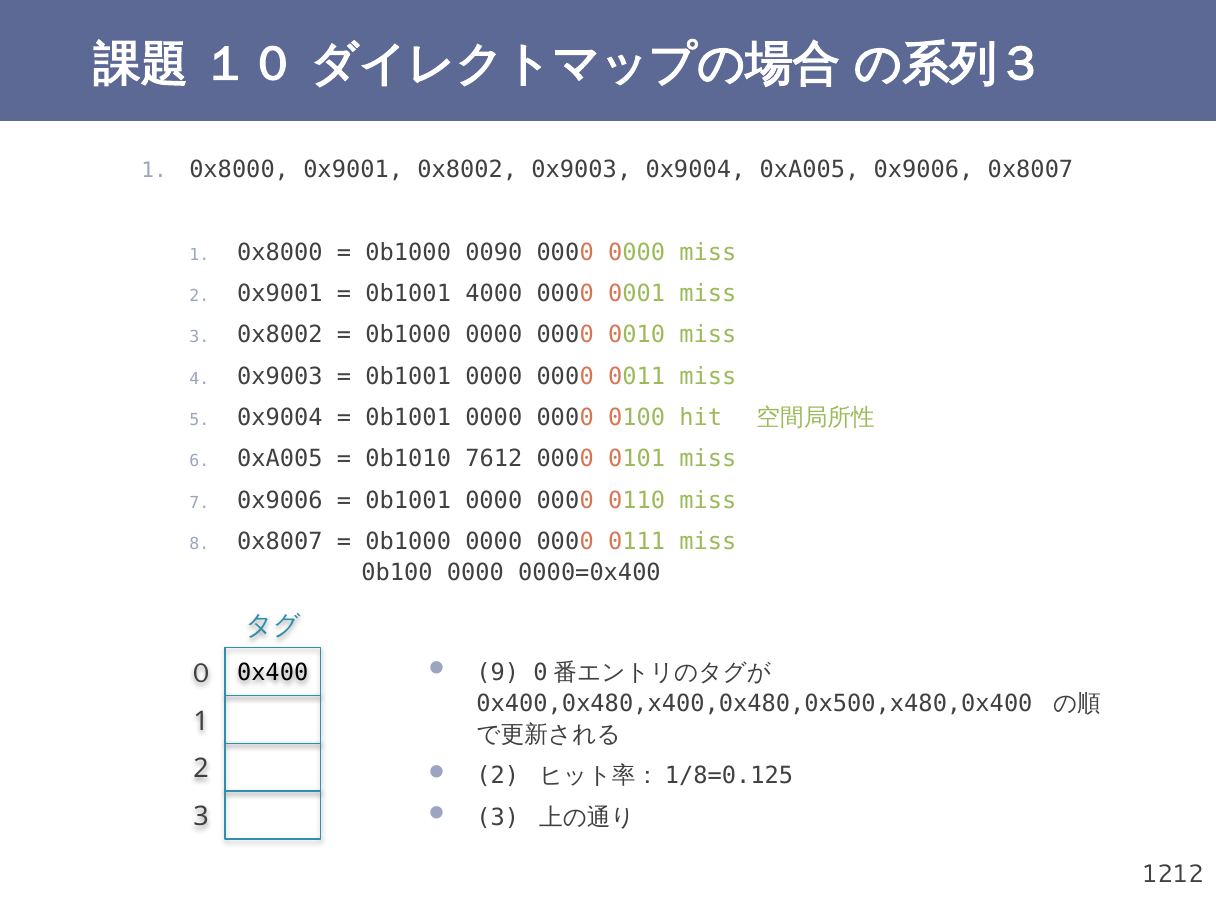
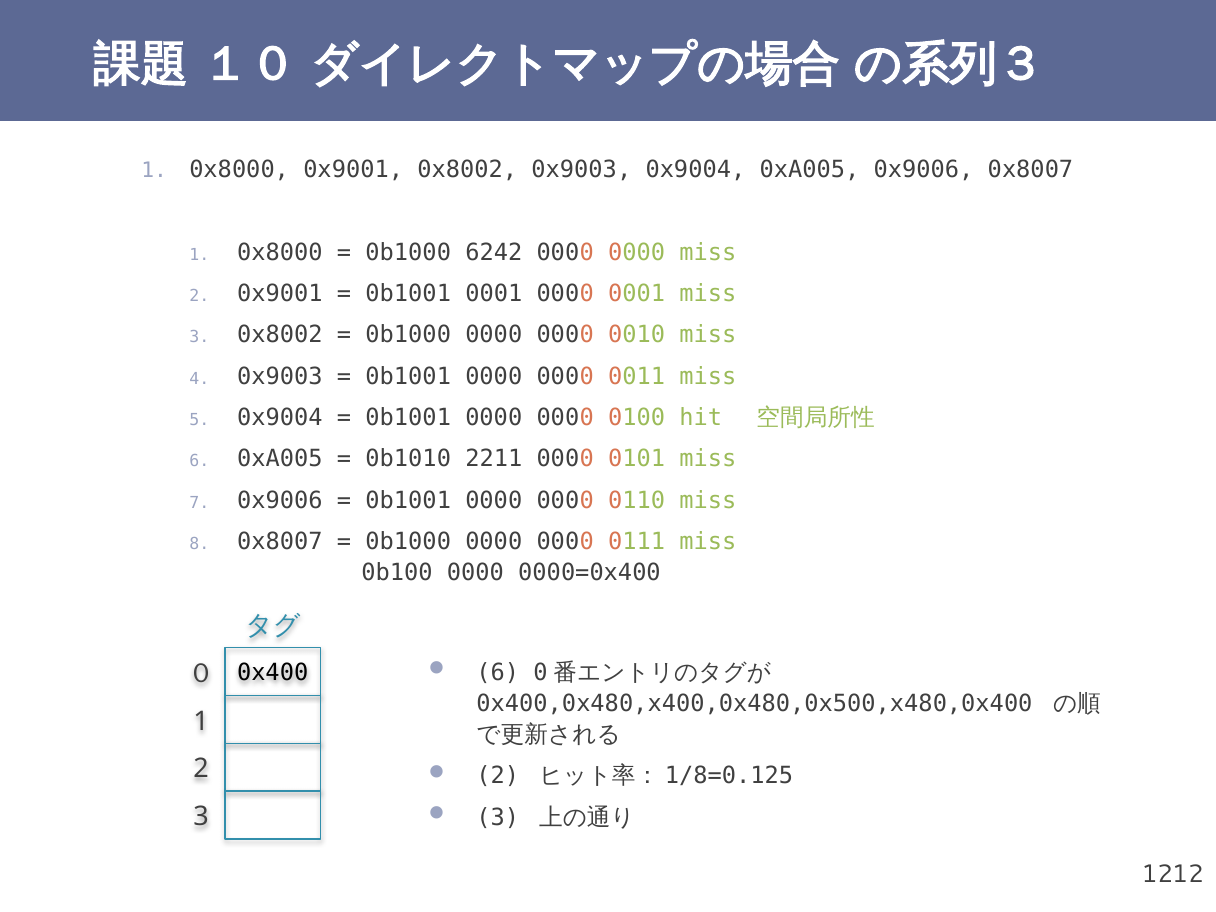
0090: 0090 -> 6242
0b1001 4000: 4000 -> 0001
7612: 7612 -> 2211
9 at (498, 672): 9 -> 6
